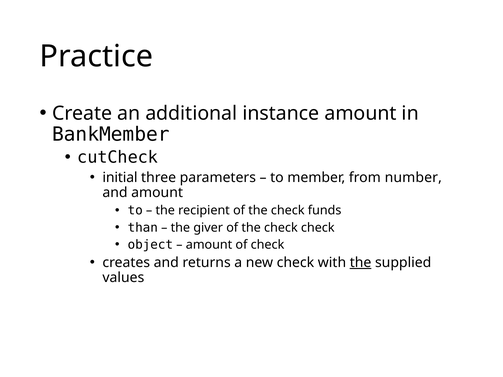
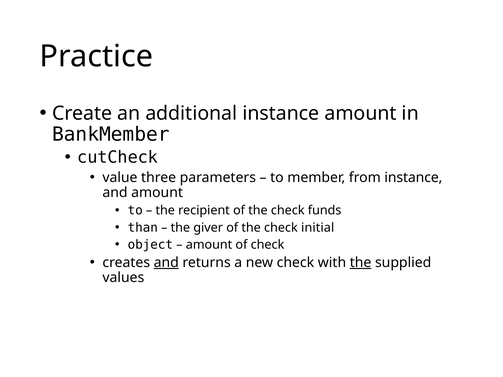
initial: initial -> value
from number: number -> instance
check check: check -> initial
and at (166, 263) underline: none -> present
